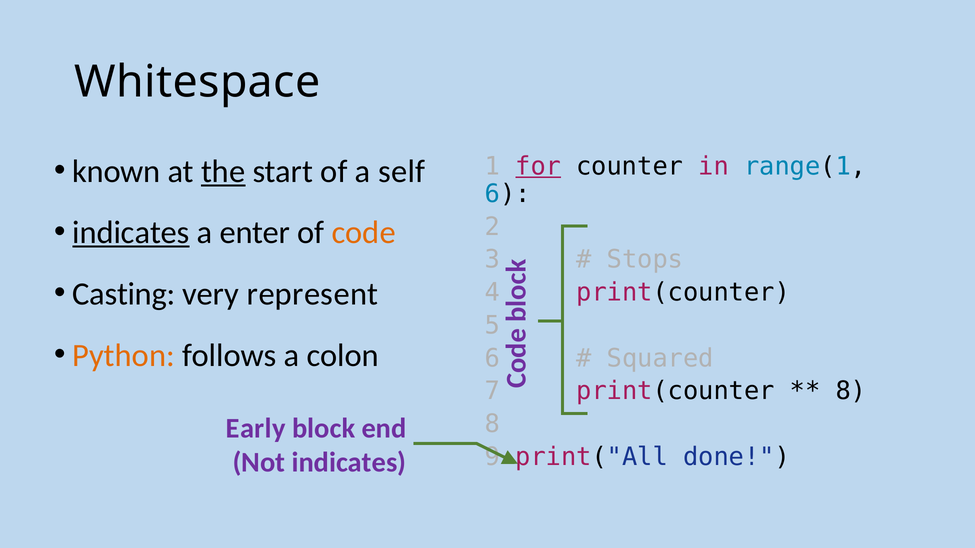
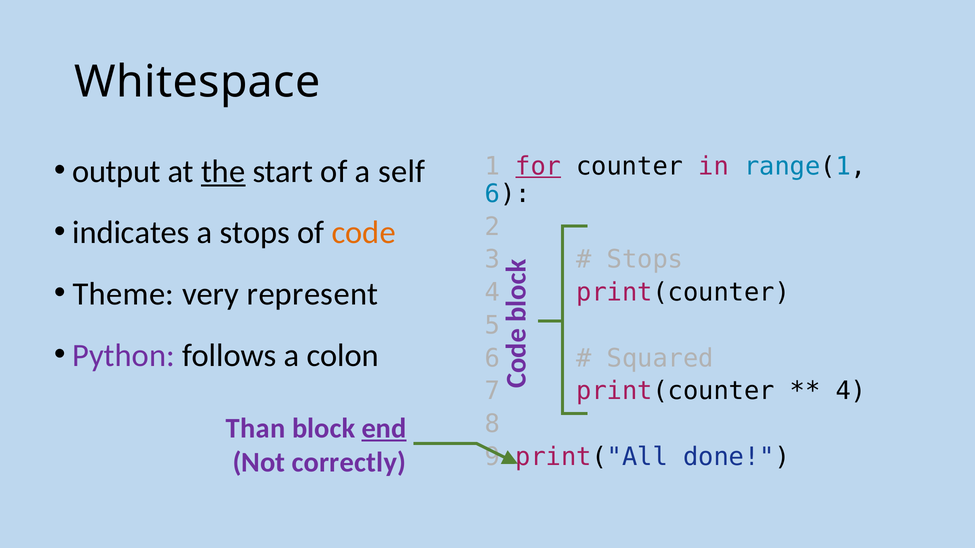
known: known -> output
indicates at (131, 233) underline: present -> none
a enter: enter -> stops
Casting: Casting -> Theme
Python colour: orange -> purple
8 at (851, 391): 8 -> 4
Early: Early -> Than
end underline: none -> present
Not indicates: indicates -> correctly
